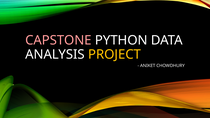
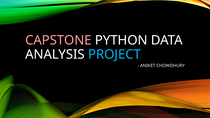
PROJECT colour: yellow -> light blue
